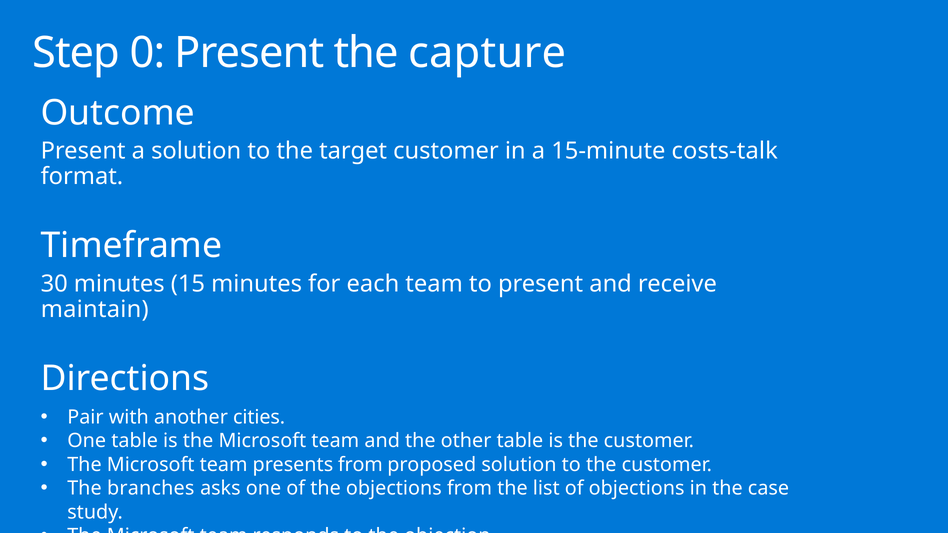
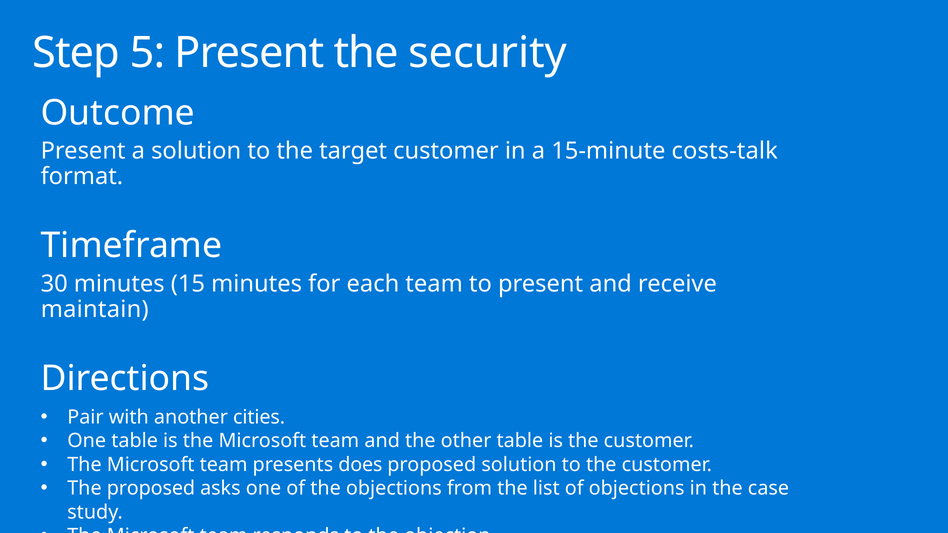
0: 0 -> 5
capture: capture -> security
presents from: from -> does
The branches: branches -> proposed
